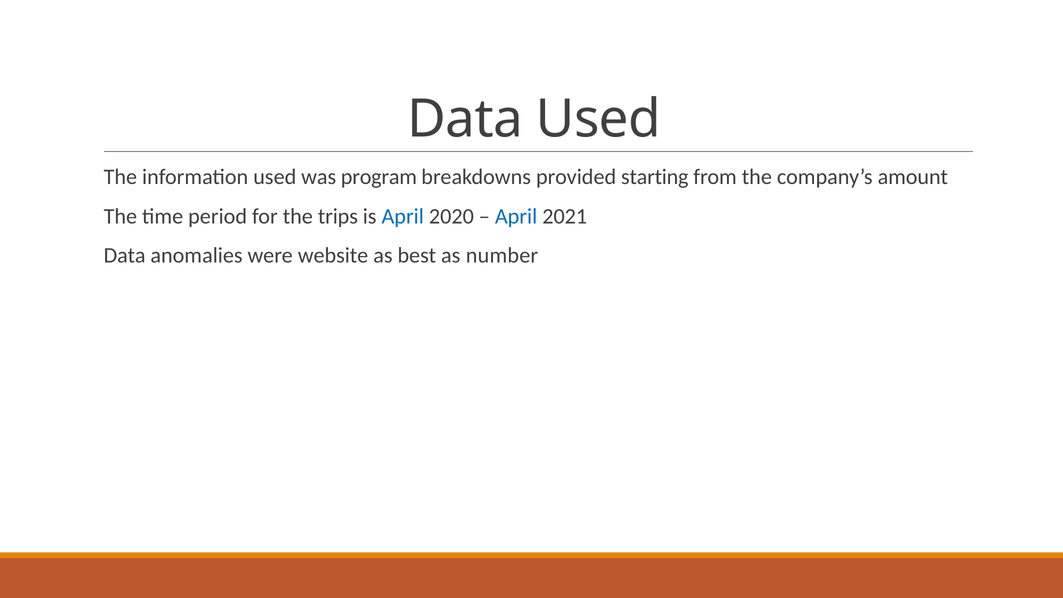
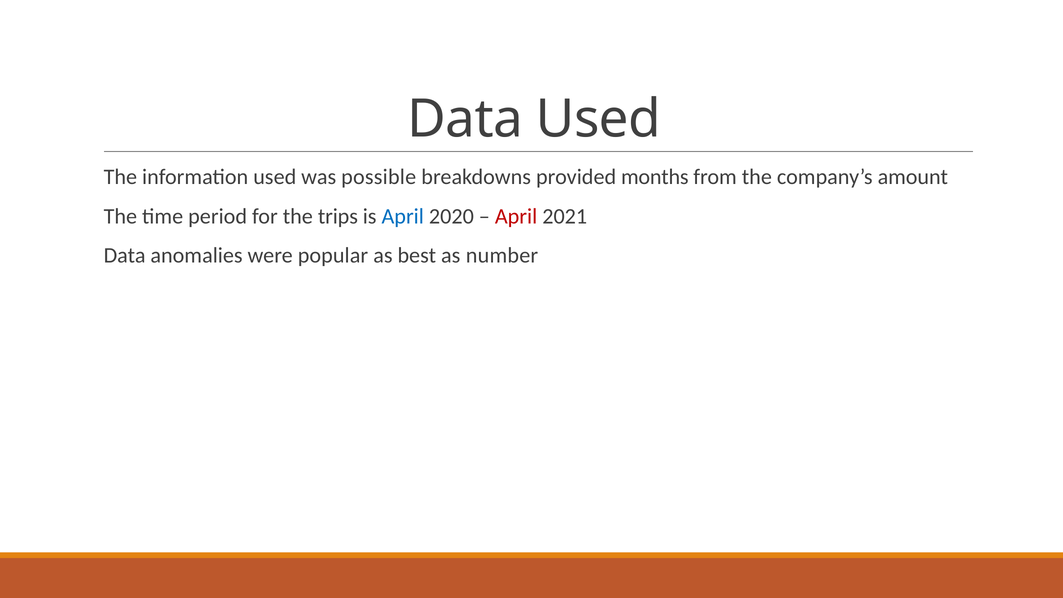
program: program -> possible
starting: starting -> months
April at (516, 216) colour: blue -> red
website: website -> popular
